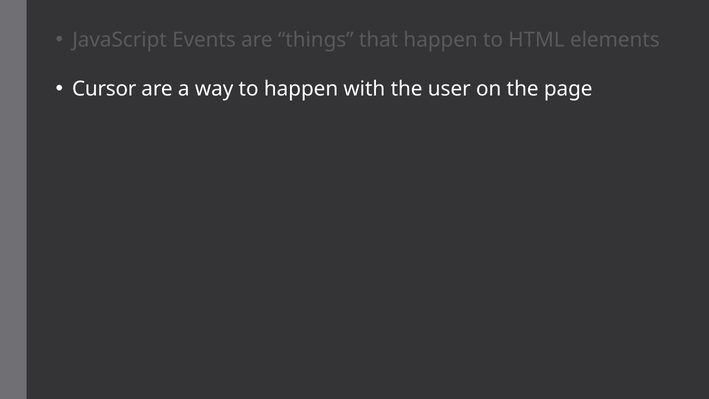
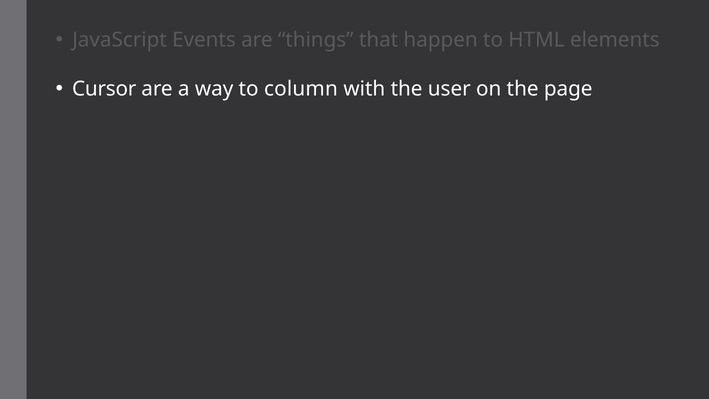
to happen: happen -> column
